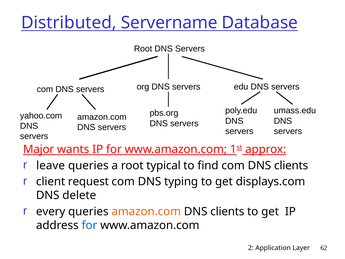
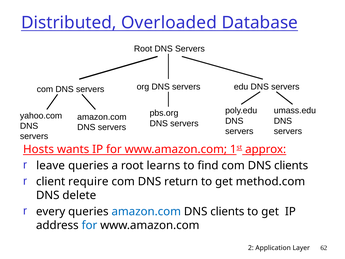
Servername: Servername -> Overloaded
Major: Major -> Hosts
typical: typical -> learns
request: request -> require
typing: typing -> return
displays.com: displays.com -> method.com
amazon.com at (146, 211) colour: orange -> blue
